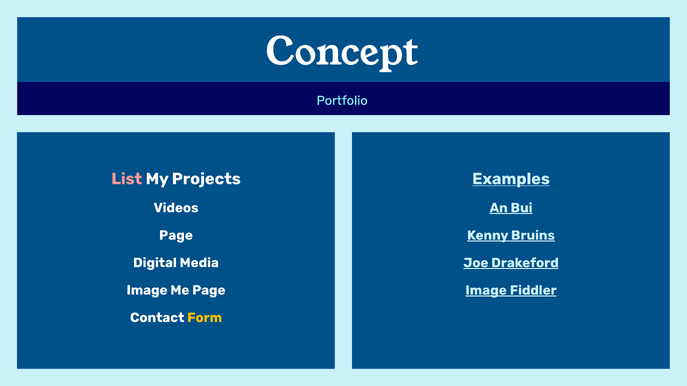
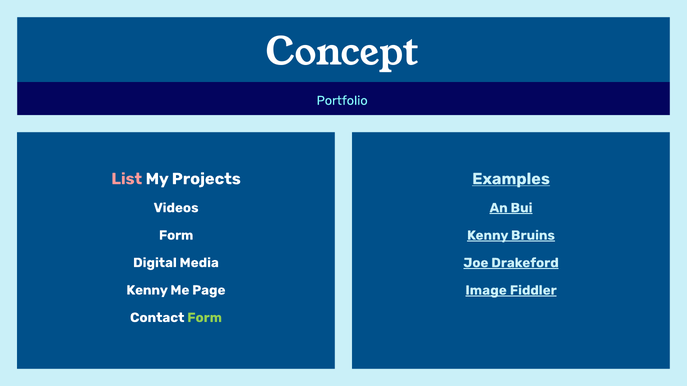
Page at (176, 236): Page -> Form
Image at (147, 290): Image -> Kenny
Form at (205, 318) colour: yellow -> light green
